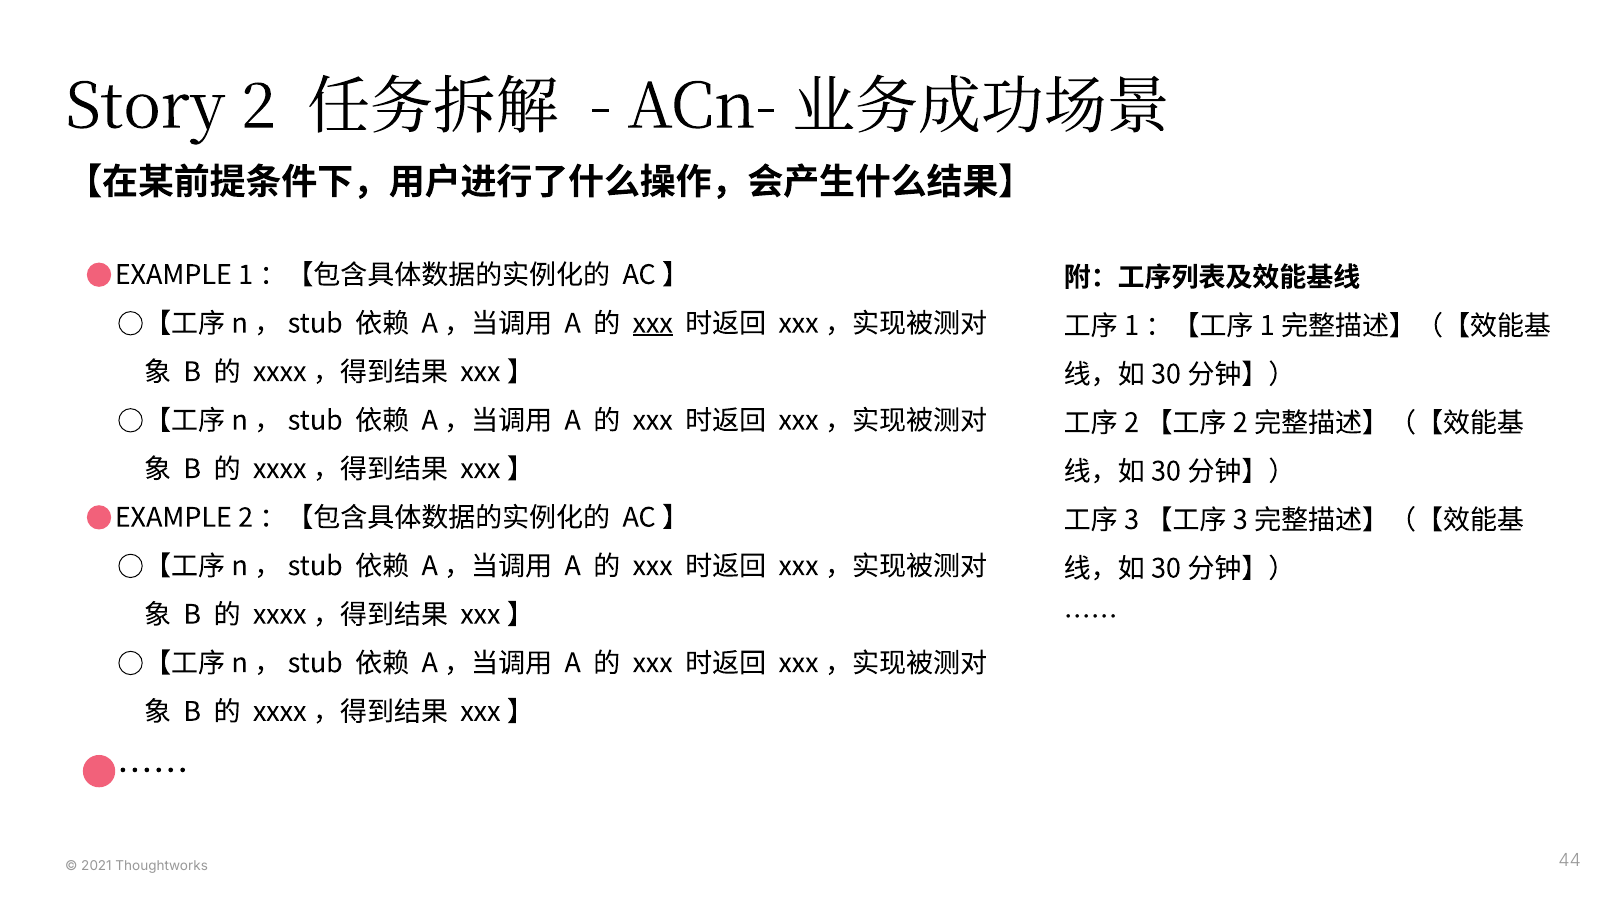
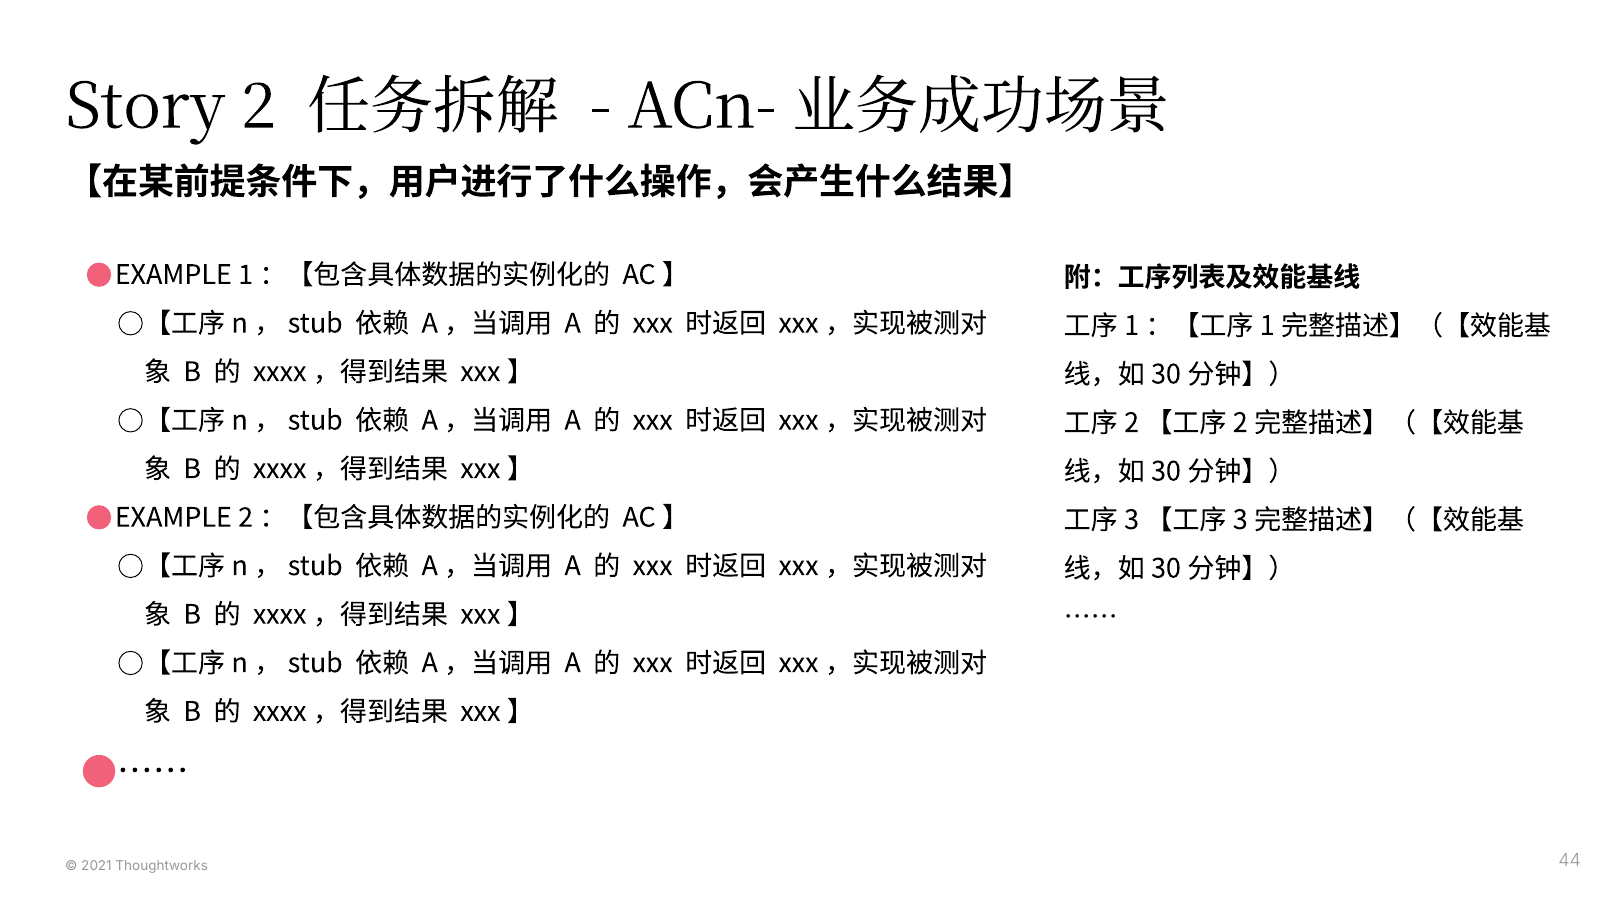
xxx at (653, 324) underline: present -> none
